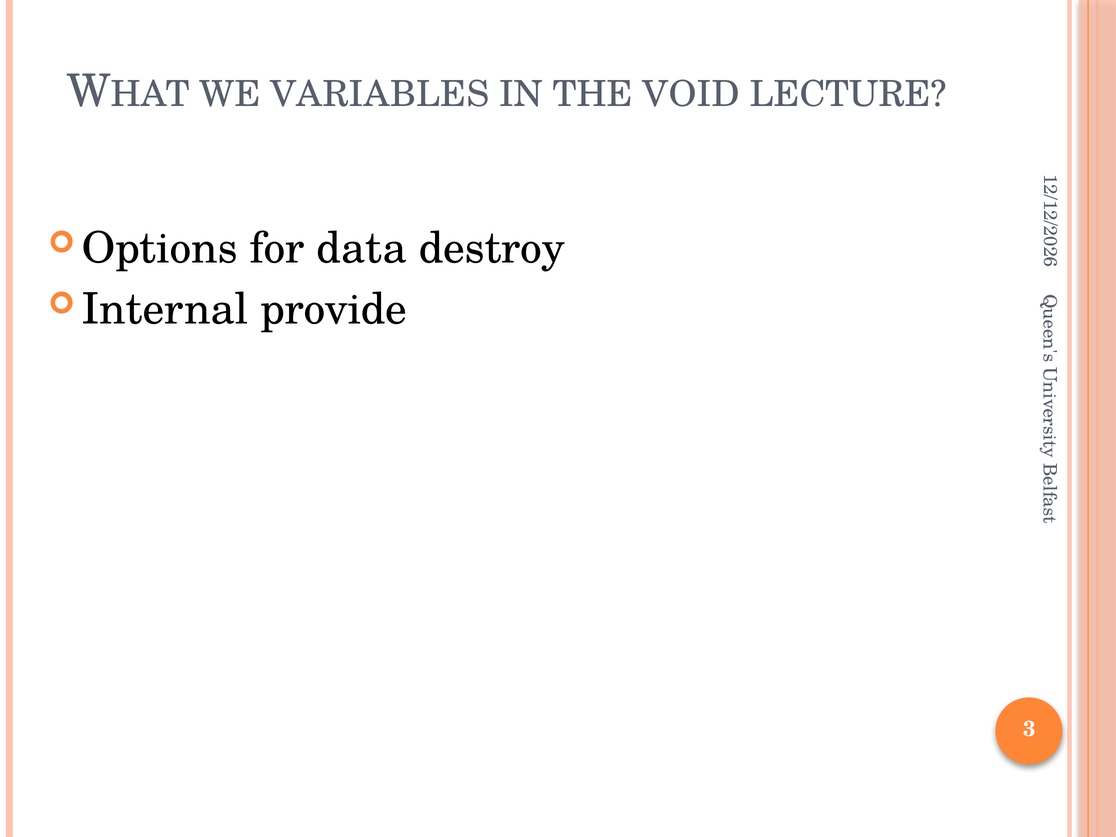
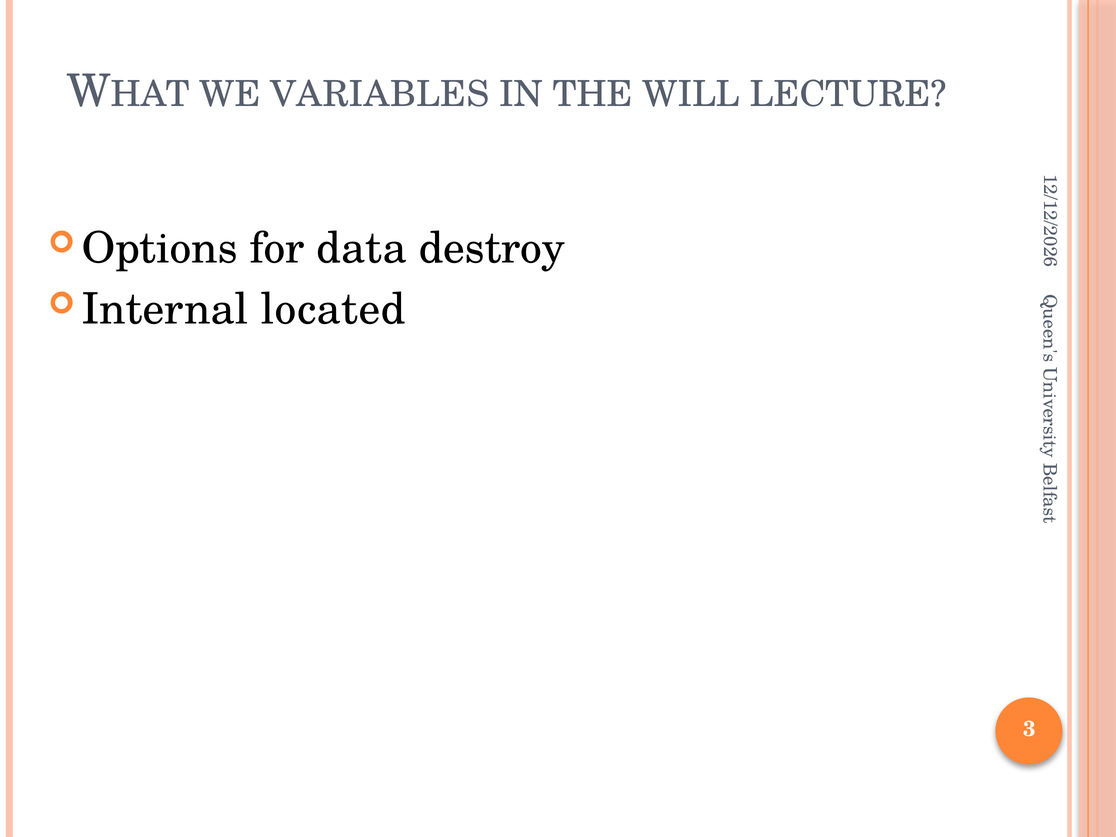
VOID: VOID -> WILL
provide: provide -> located
